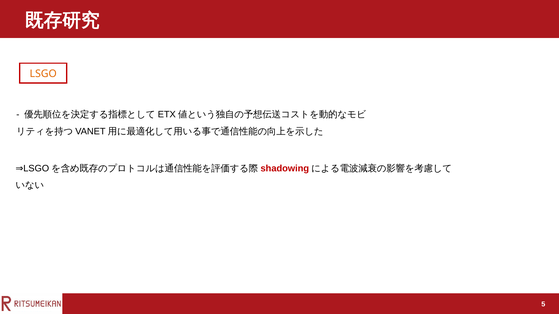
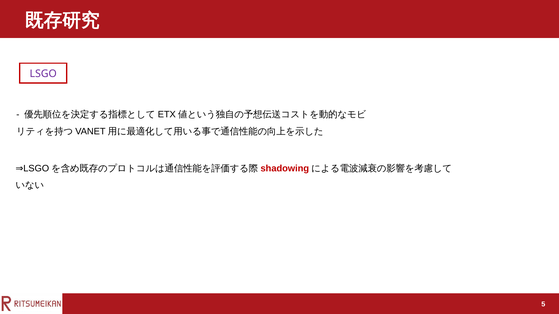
LSGO colour: orange -> purple
